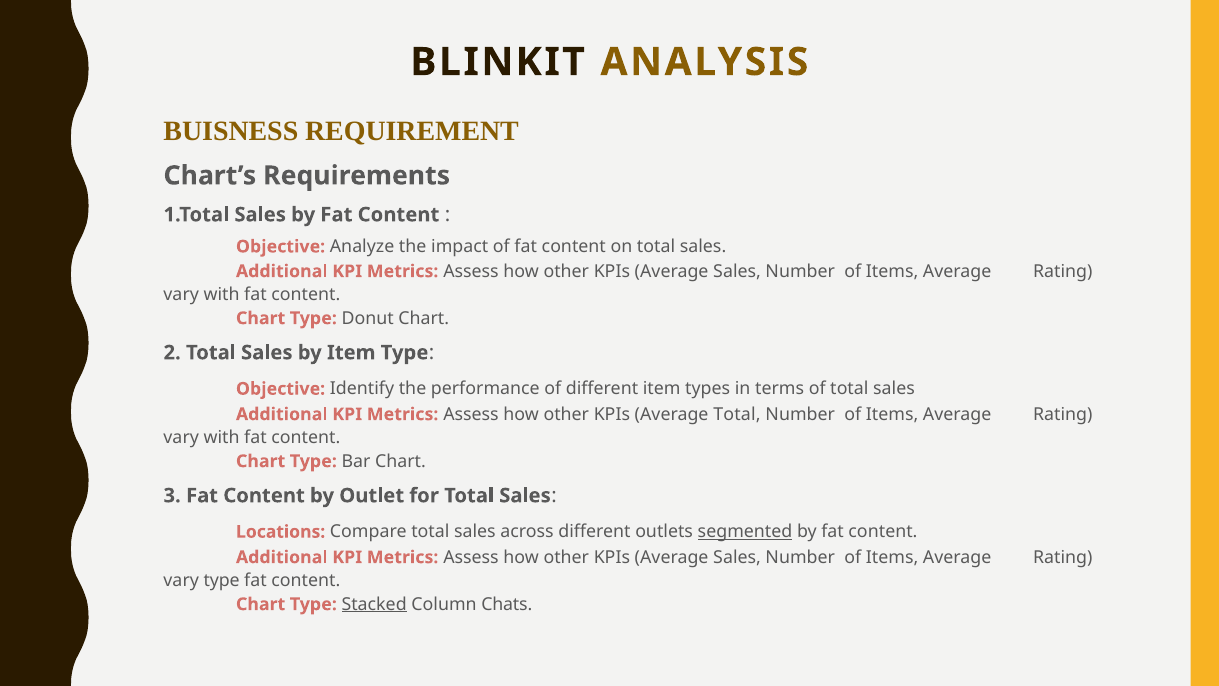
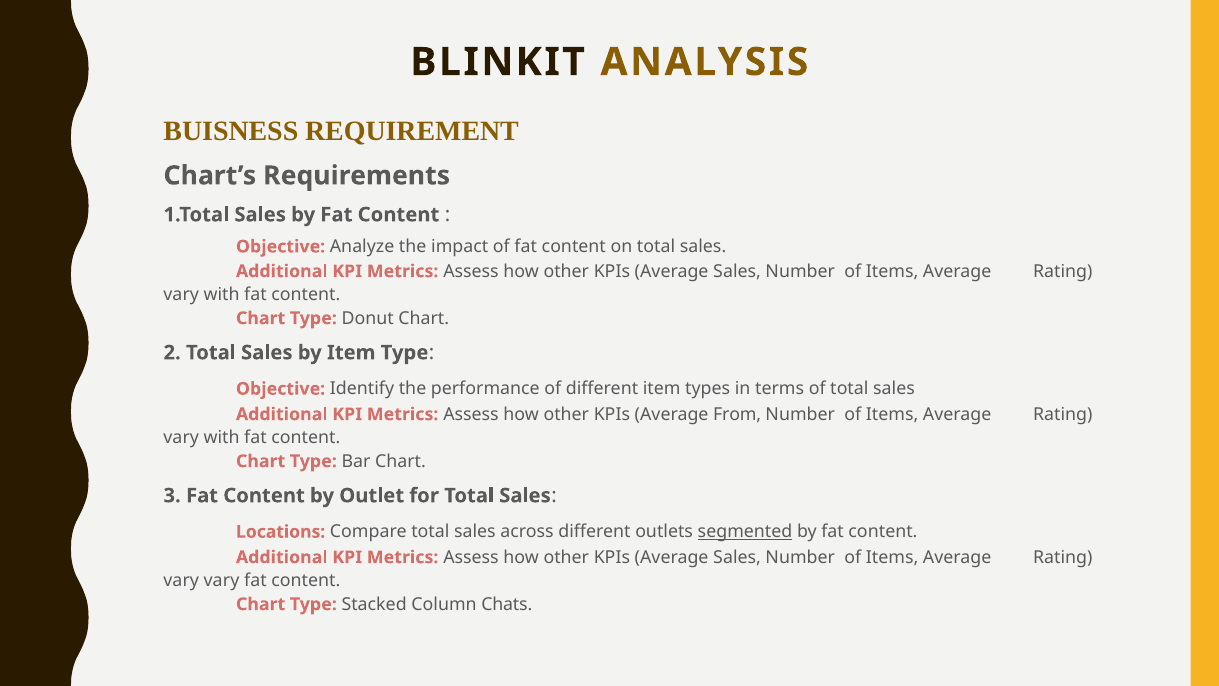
Average Total: Total -> From
vary type: type -> vary
Stacked underline: present -> none
